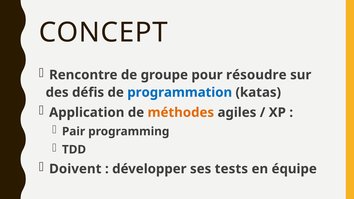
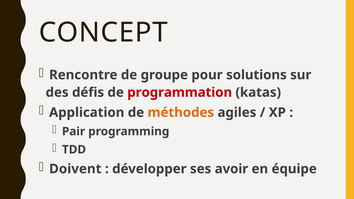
résoudre: résoudre -> solutions
programmation colour: blue -> red
tests: tests -> avoir
